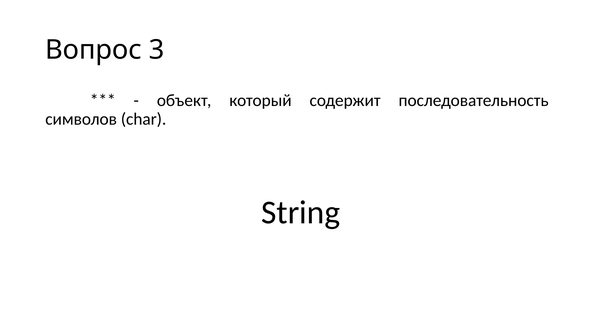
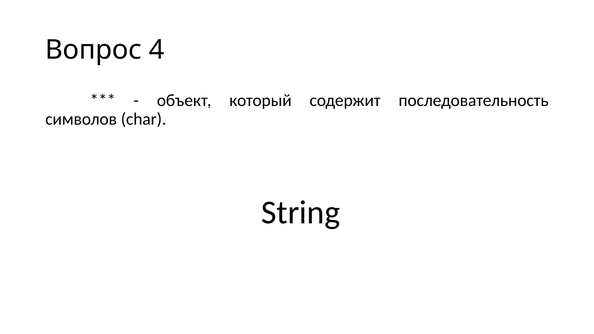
3: 3 -> 4
